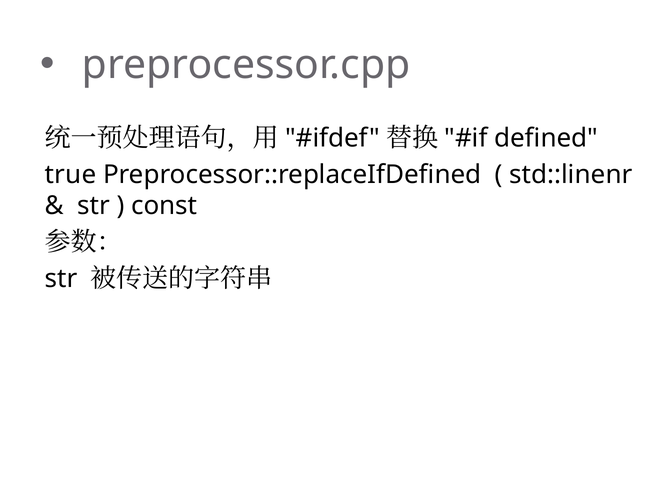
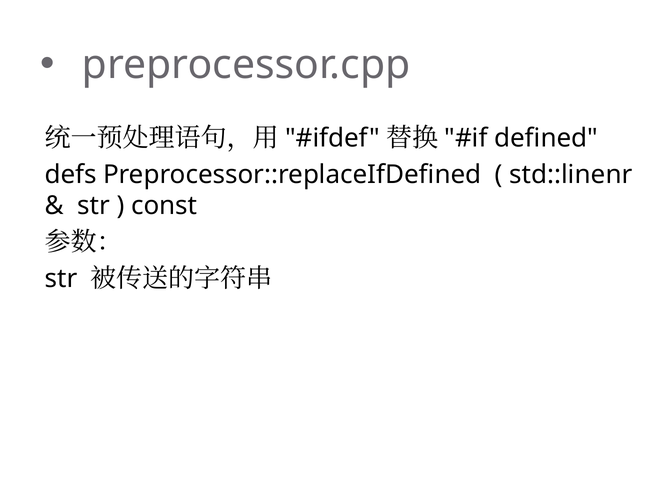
true: true -> defs
